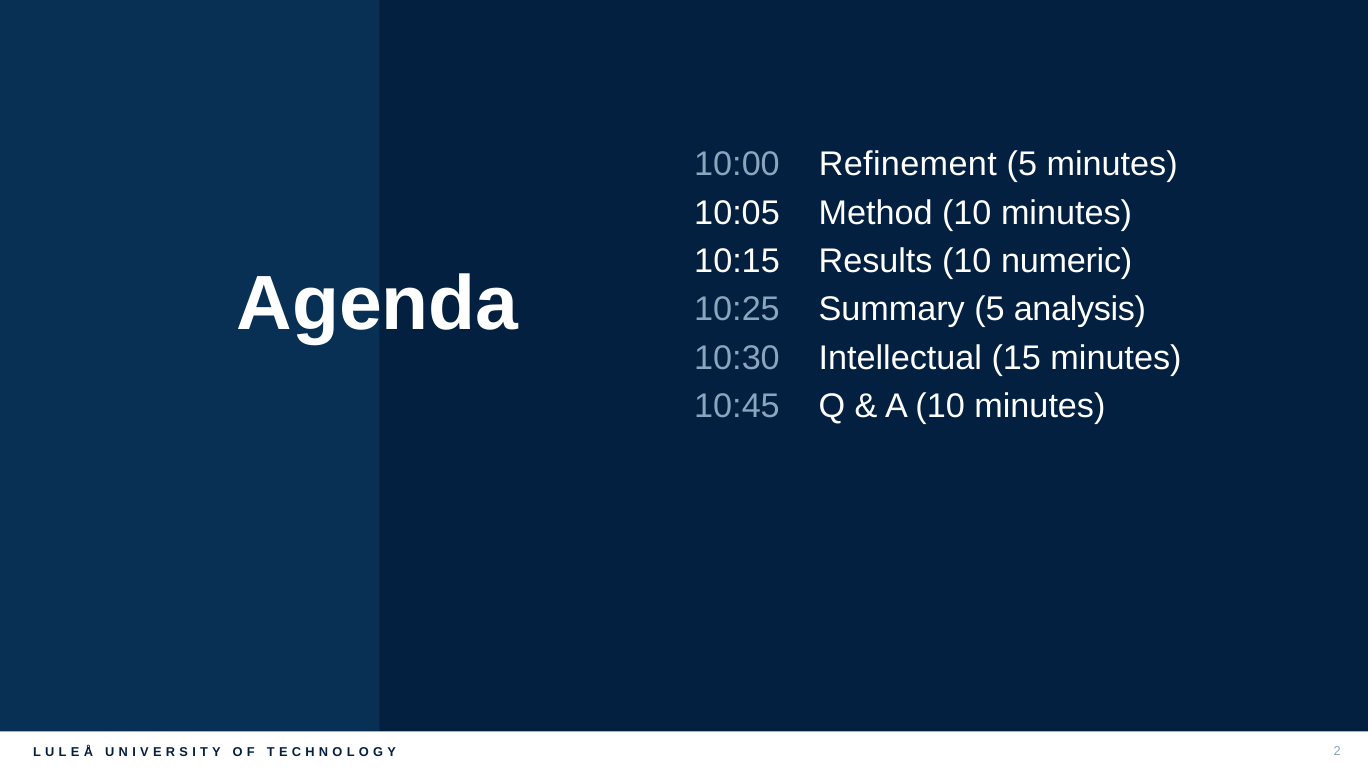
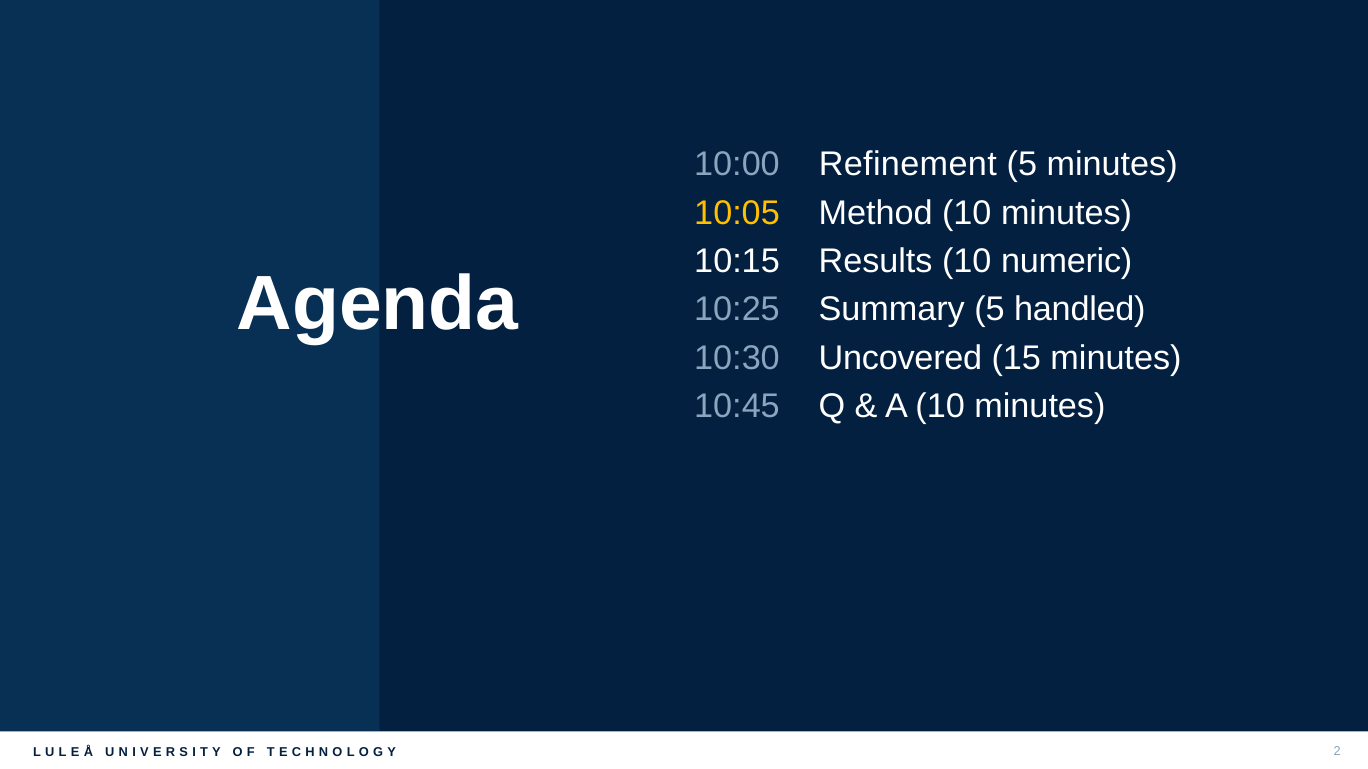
10:05 colour: white -> yellow
analysis: analysis -> handled
Intellectual: Intellectual -> Uncovered
